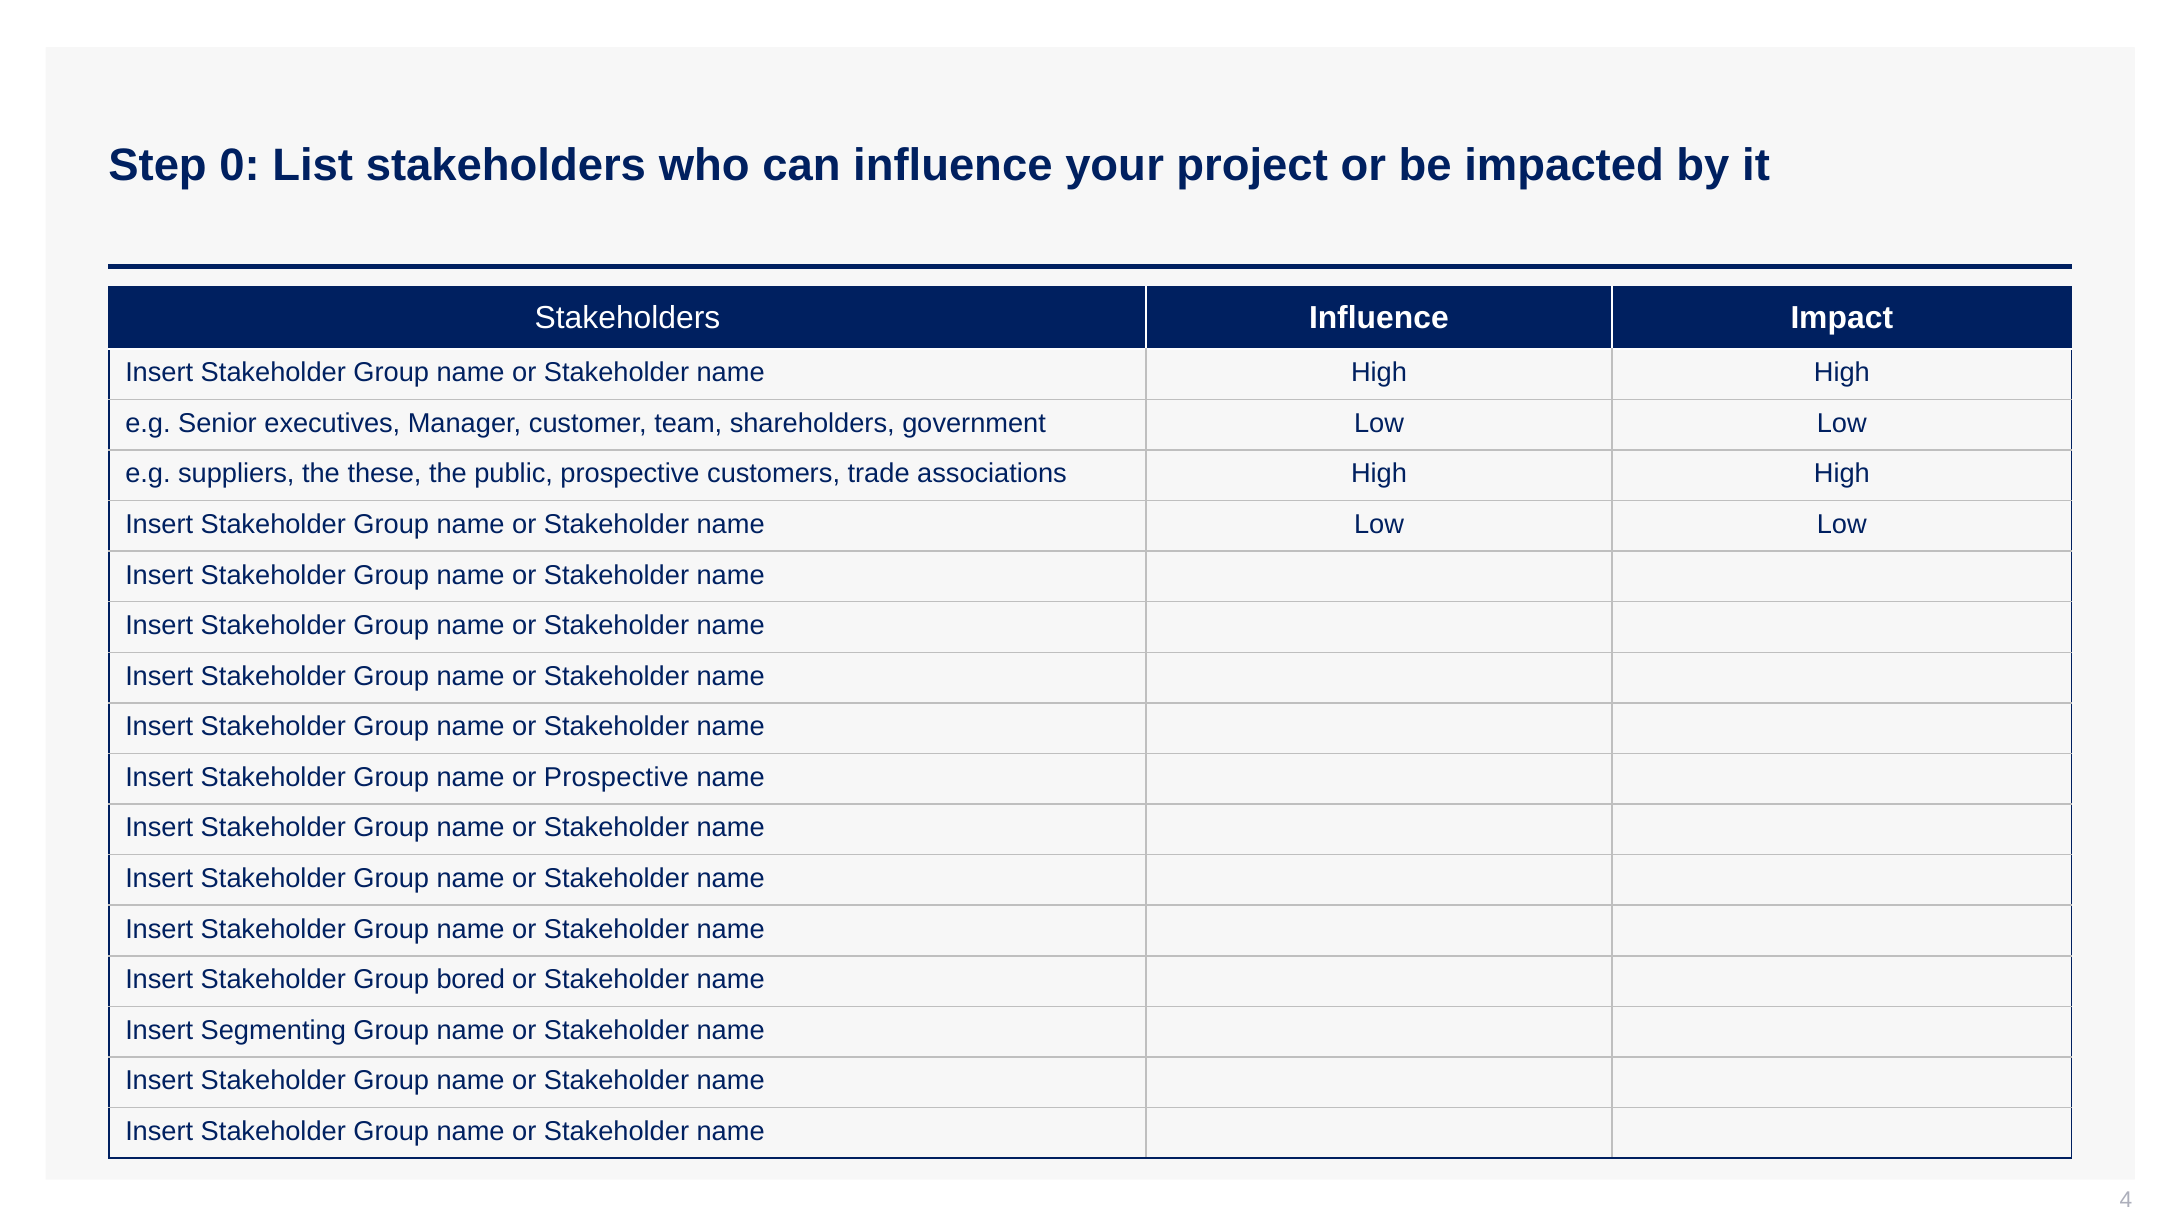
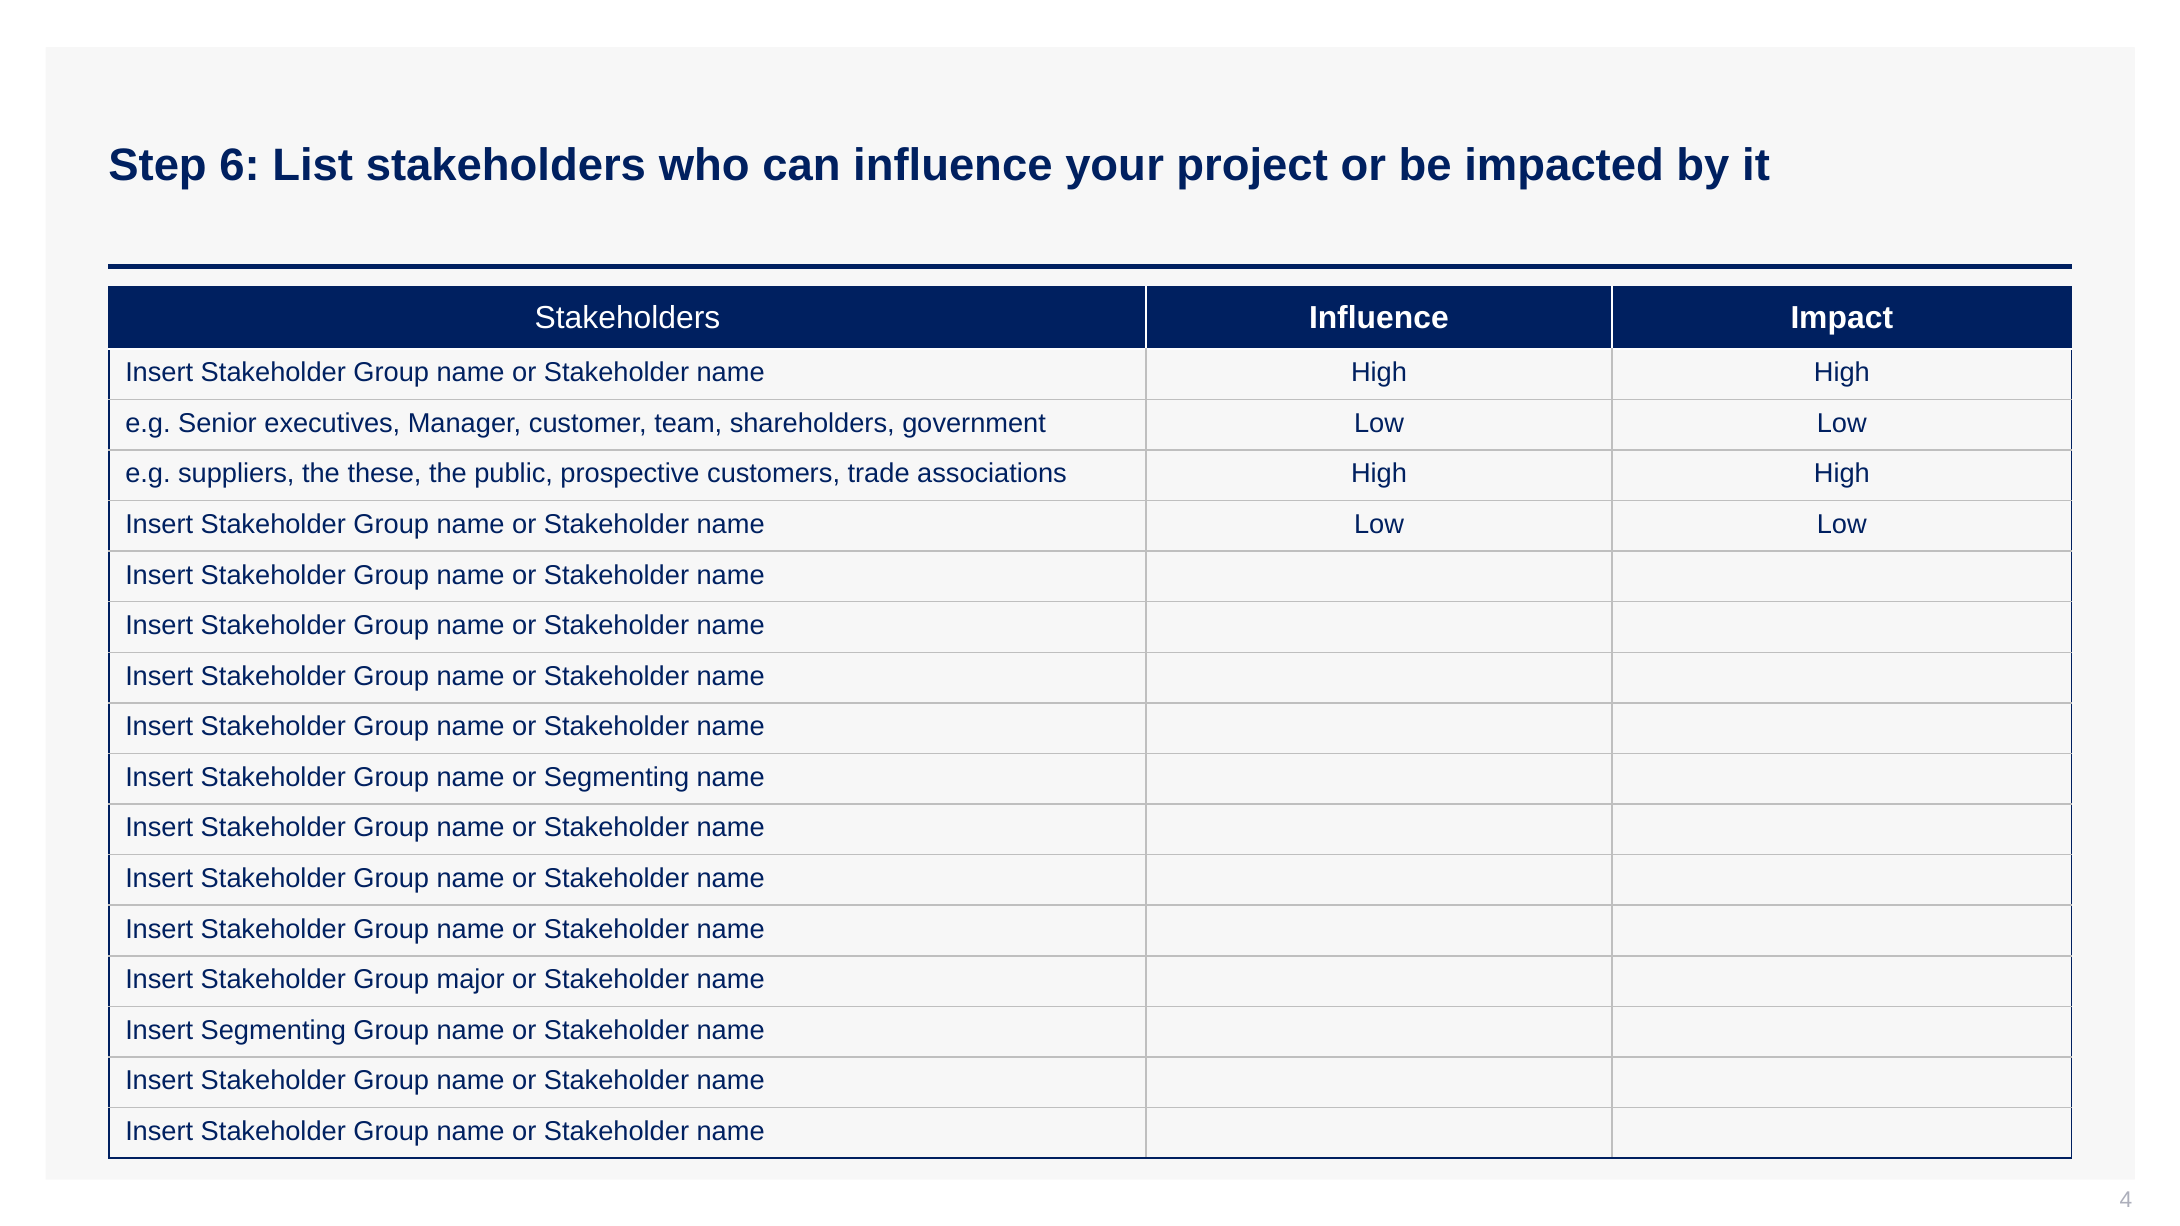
0: 0 -> 6
or Prospective: Prospective -> Segmenting
bored: bored -> major
